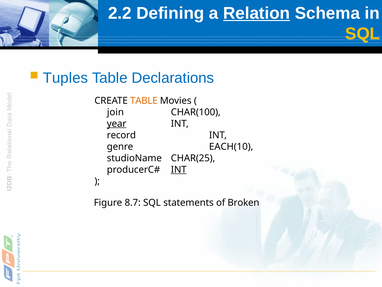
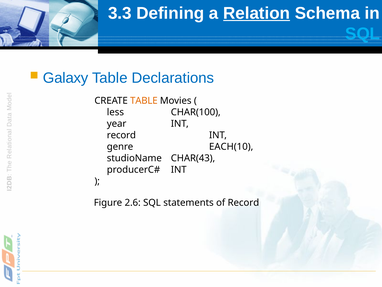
2.2: 2.2 -> 3.3
SQL at (363, 34) colour: yellow -> light blue
Tuples: Tuples -> Galaxy
join: join -> less
year underline: present -> none
CHAR(25: CHAR(25 -> CHAR(43
INT at (179, 169) underline: present -> none
8.7: 8.7 -> 2.6
of Broken: Broken -> Record
